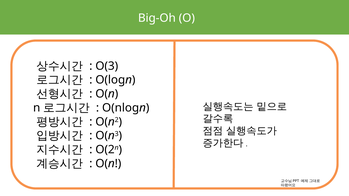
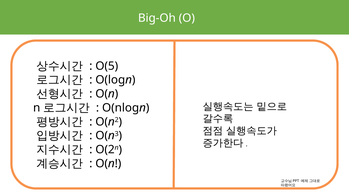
O(3: O(3 -> O(5
